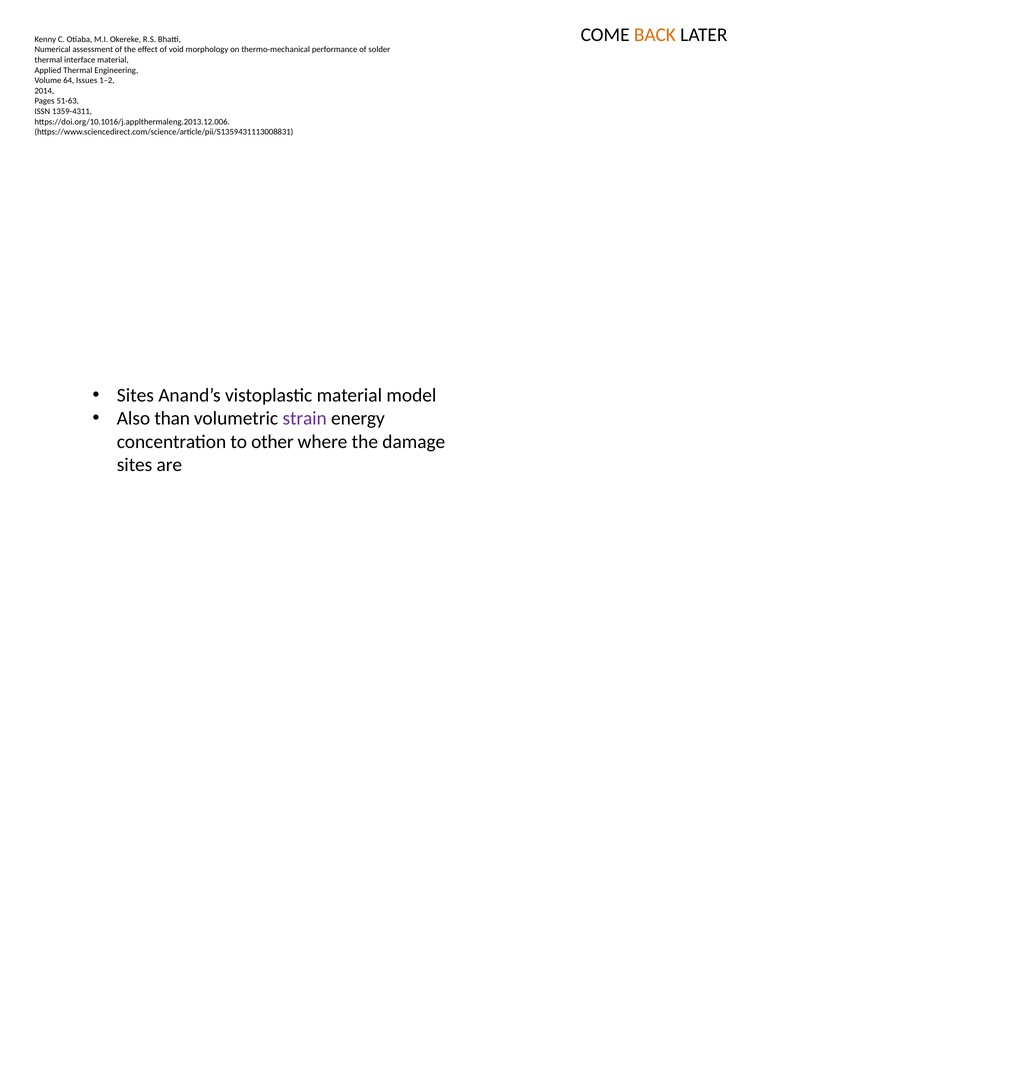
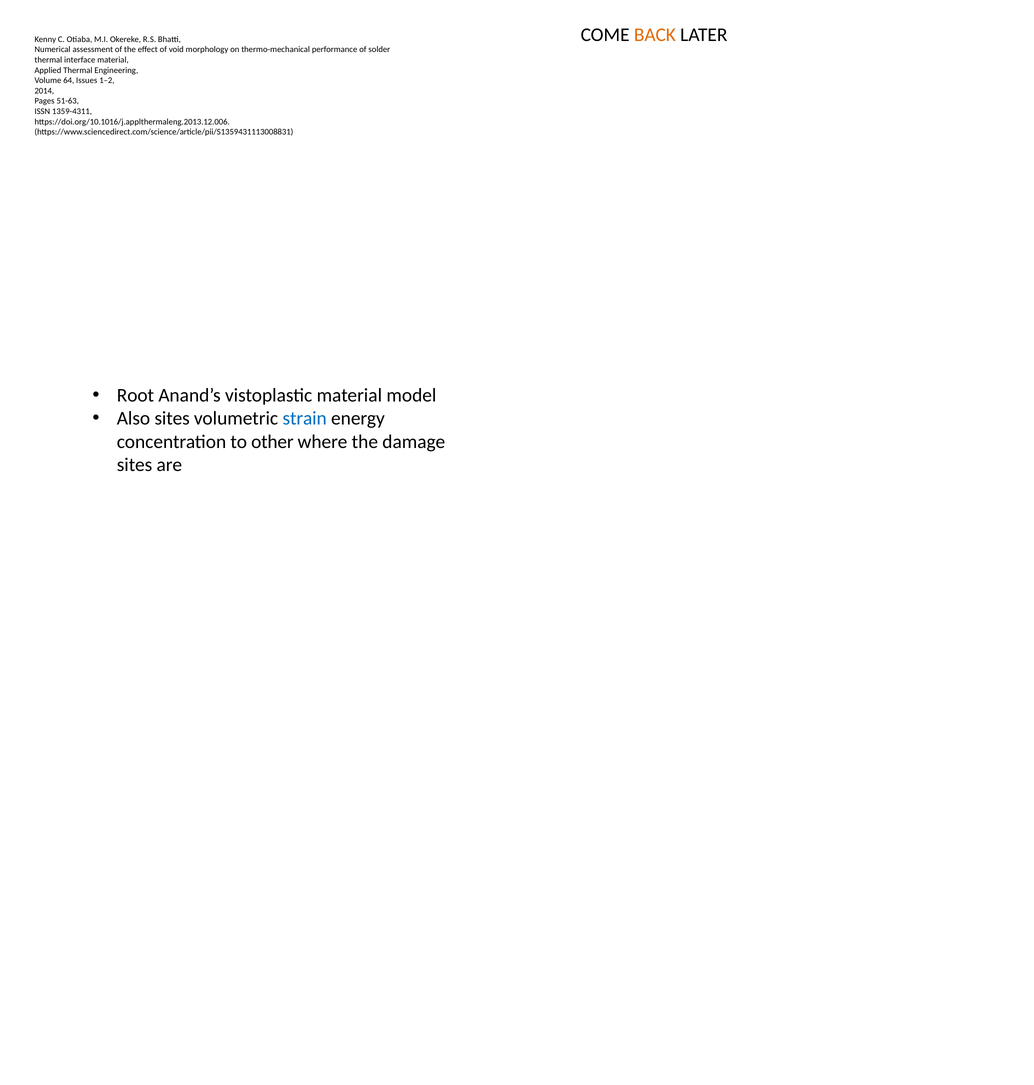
Sites at (135, 396): Sites -> Root
Also than: than -> sites
strain colour: purple -> blue
